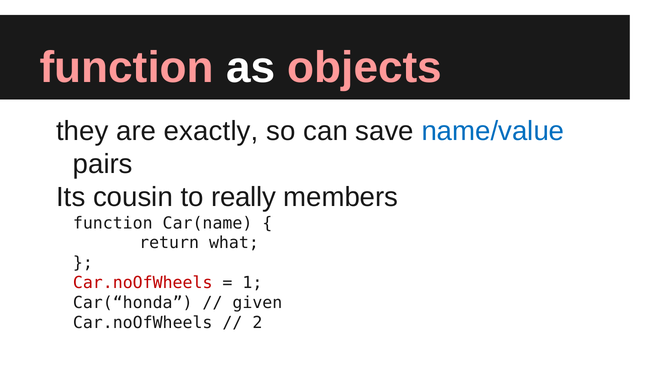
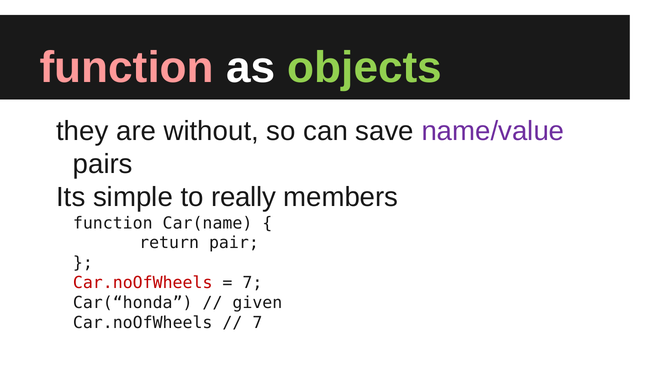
objects colour: pink -> light green
exactly: exactly -> without
name/value colour: blue -> purple
cousin: cousin -> simple
what: what -> pair
1 at (252, 283): 1 -> 7
2 at (257, 323): 2 -> 7
